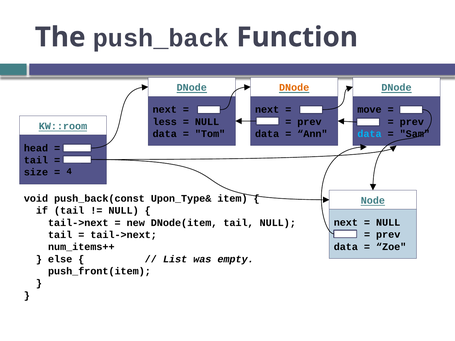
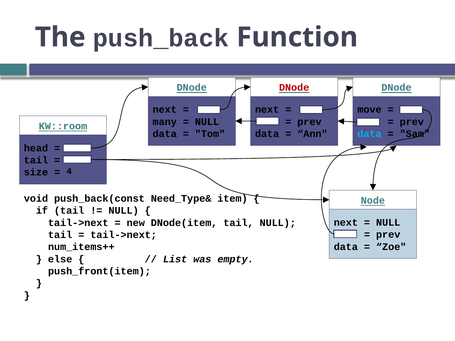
DNode at (294, 88) colour: orange -> red
less: less -> many
Upon_Type&: Upon_Type& -> Need_Type&
